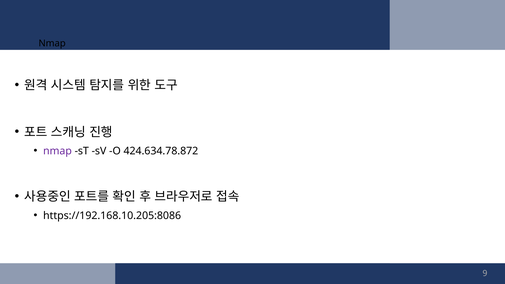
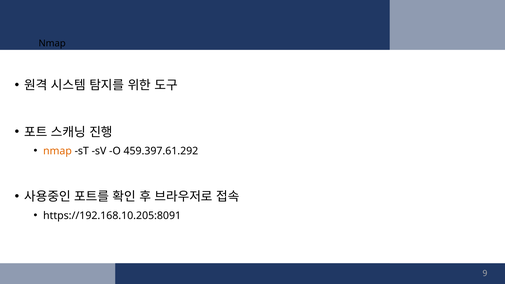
nmap at (57, 151) colour: purple -> orange
424.634.78.872: 424.634.78.872 -> 459.397.61.292
https://192.168.10.205:8086: https://192.168.10.205:8086 -> https://192.168.10.205:8091
